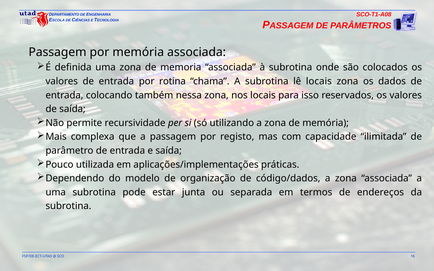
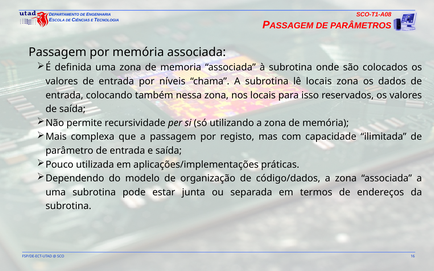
rotina: rotina -> níveis
